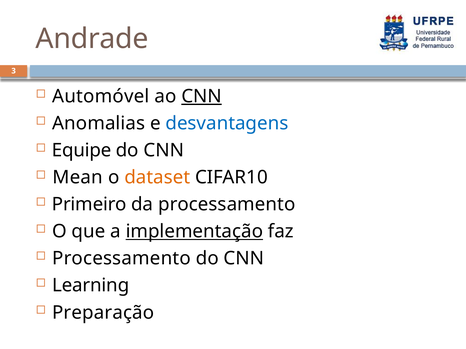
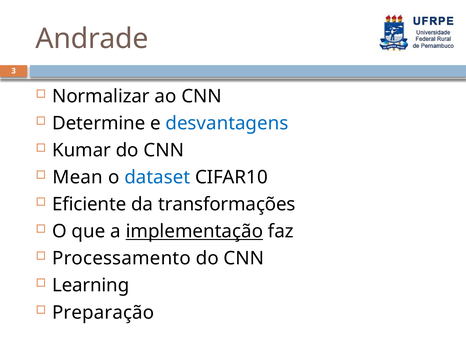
Automóvel: Automóvel -> Normalizar
CNN at (202, 96) underline: present -> none
Anomalias: Anomalias -> Determine
Equipe: Equipe -> Kumar
dataset colour: orange -> blue
Primeiro: Primeiro -> Eficiente
da processamento: processamento -> transformações
